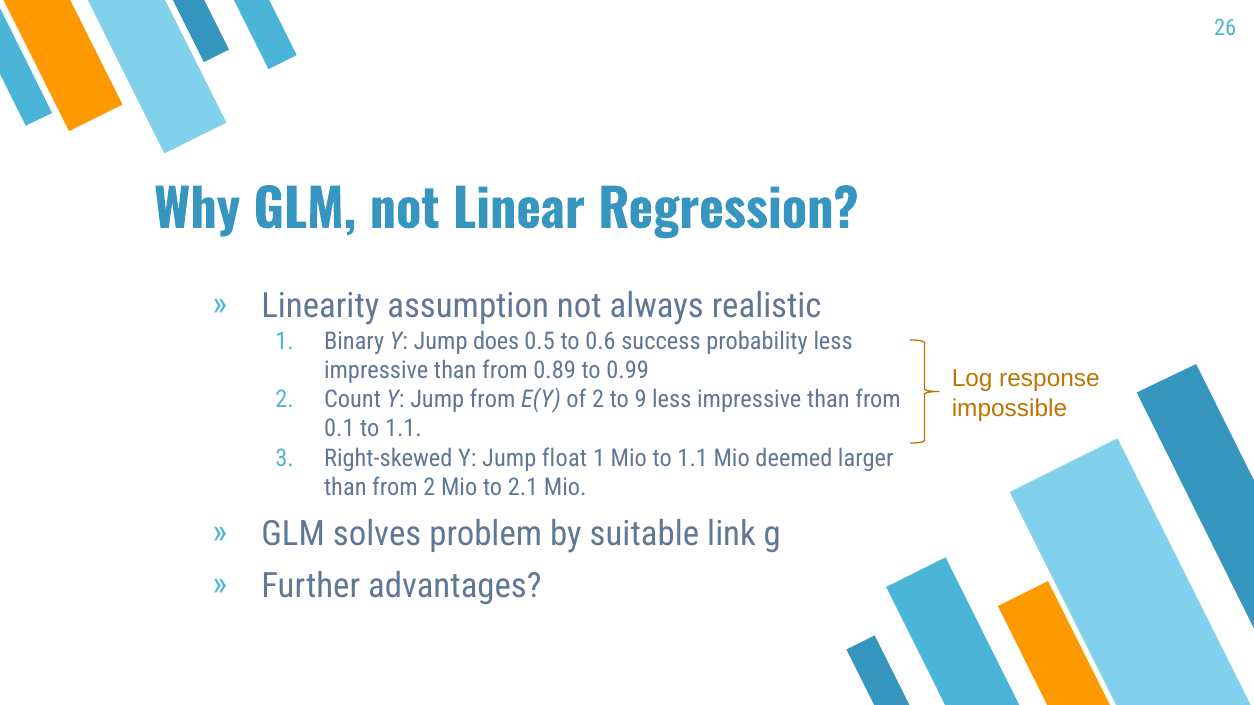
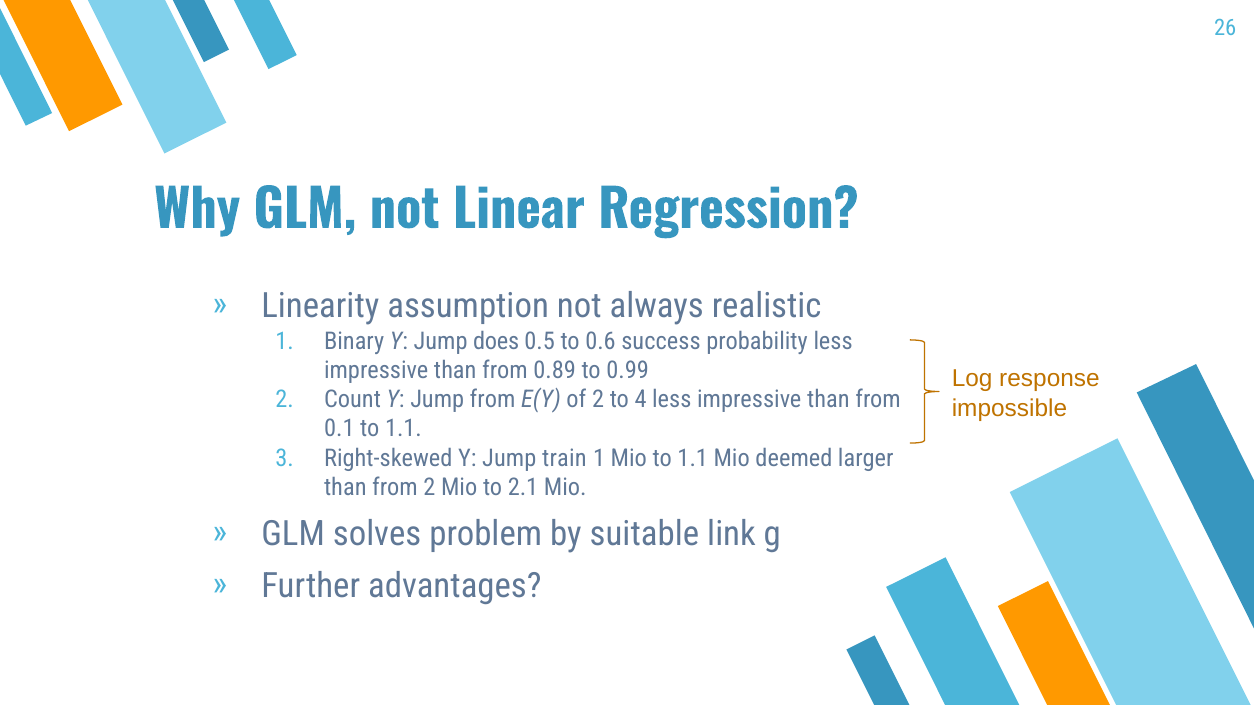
9: 9 -> 4
float: float -> train
